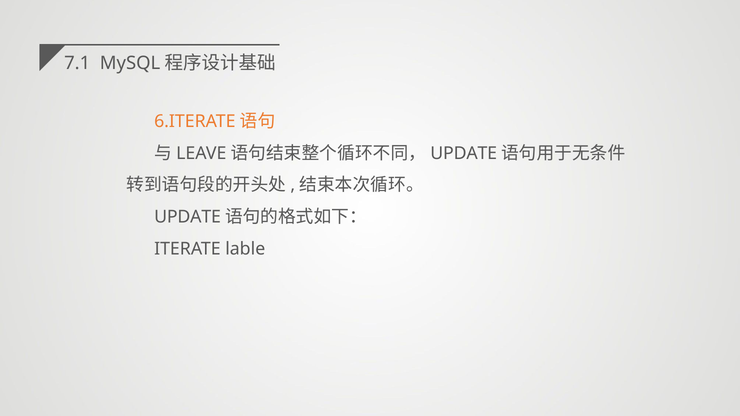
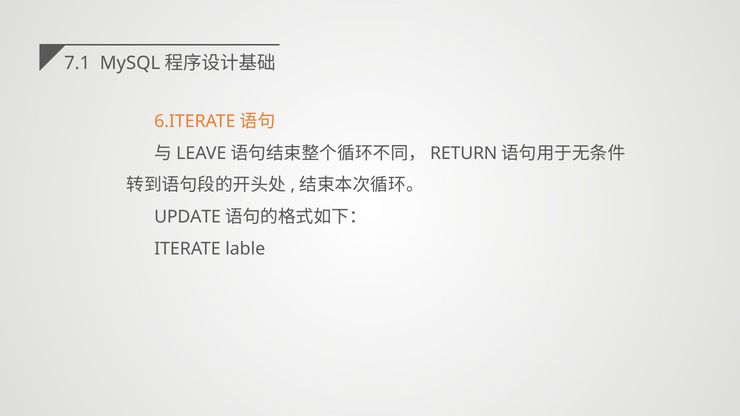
UPDATE at (464, 153): UPDATE -> RETURN
